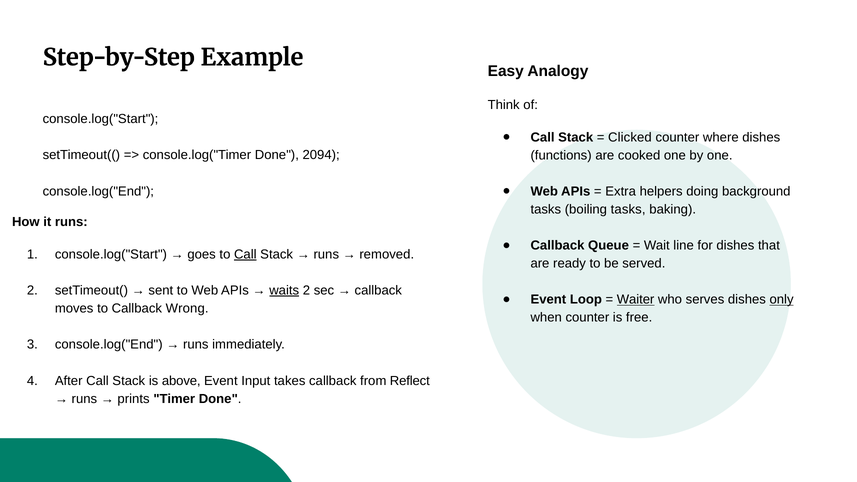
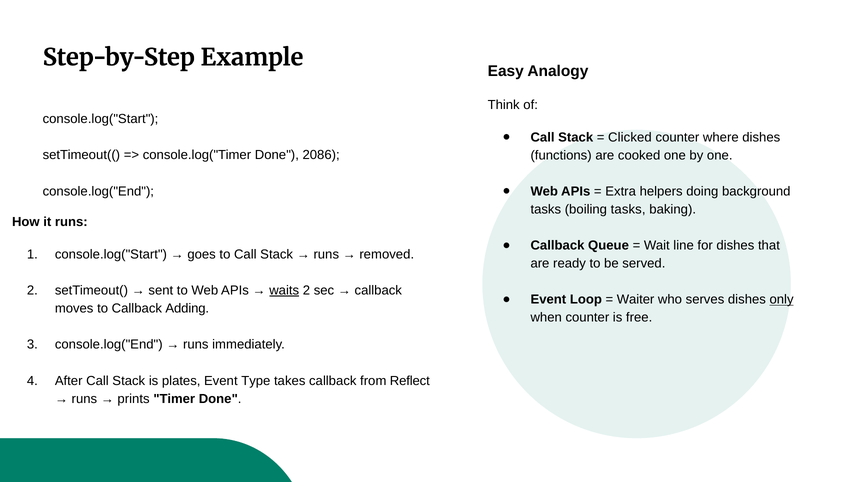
2094: 2094 -> 2086
Call at (245, 254) underline: present -> none
Waiter underline: present -> none
Wrong: Wrong -> Adding
above: above -> plates
Input: Input -> Type
